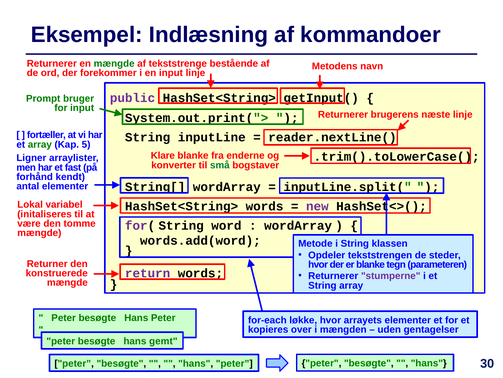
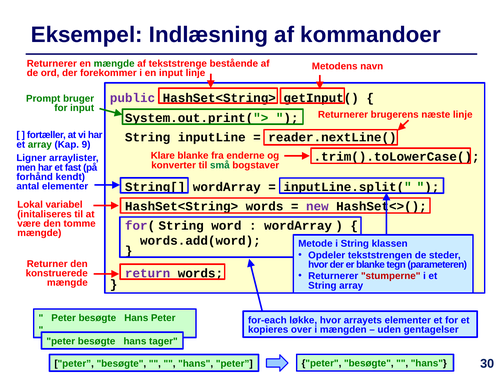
5: 5 -> 9
stumperne colour: purple -> red
gemt: gemt -> tager
